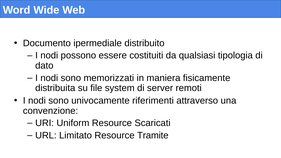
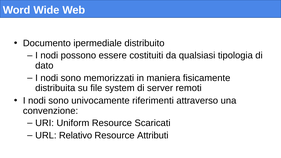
Limitato: Limitato -> Relativo
Tramite: Tramite -> Attributi
